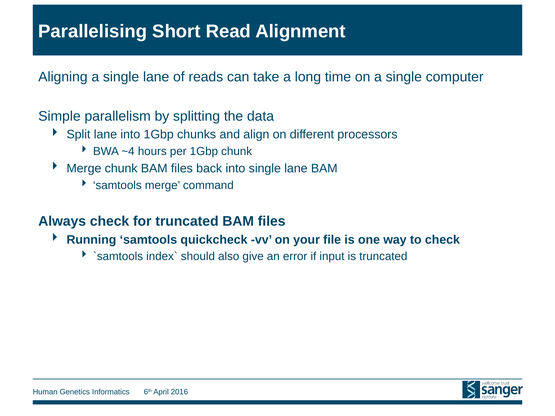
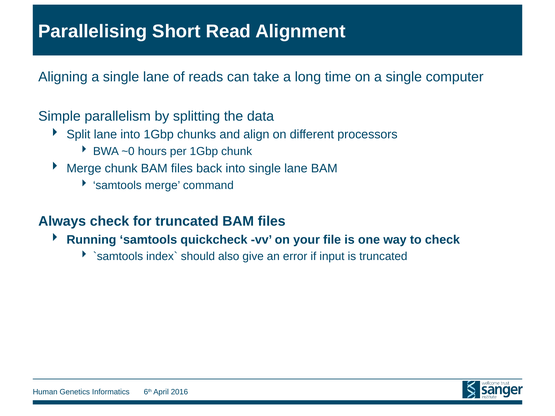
~4: ~4 -> ~0
